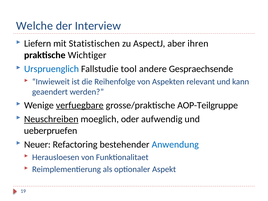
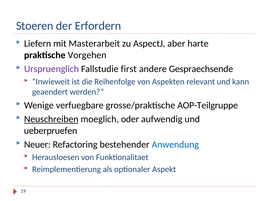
Welche: Welche -> Stoeren
Interview: Interview -> Erfordern
Statistischen: Statistischen -> Masterarbeit
ihren: ihren -> harte
Wichtiger: Wichtiger -> Vorgehen
Urspruenglich colour: blue -> purple
tool: tool -> first
verfuegbare underline: present -> none
